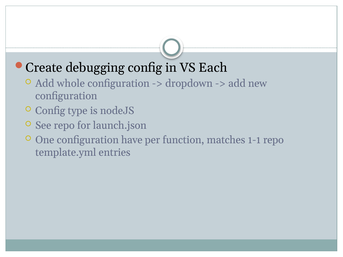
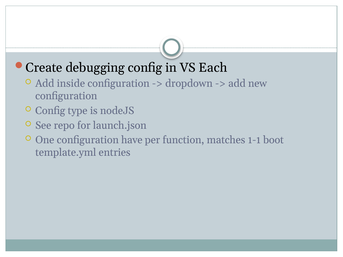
whole: whole -> inside
1-1 repo: repo -> boot
